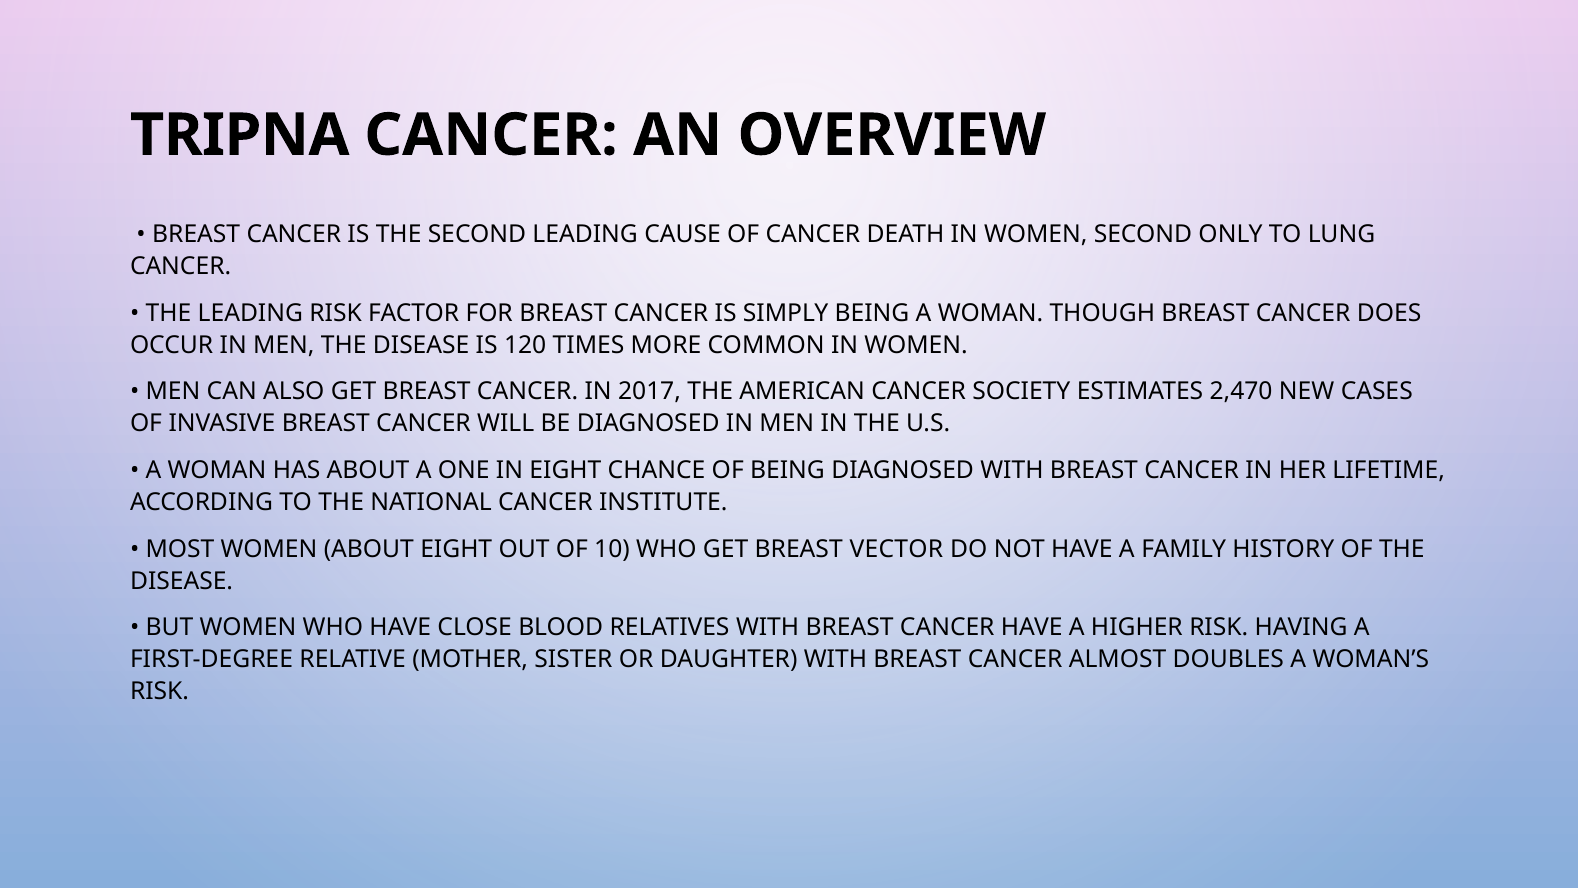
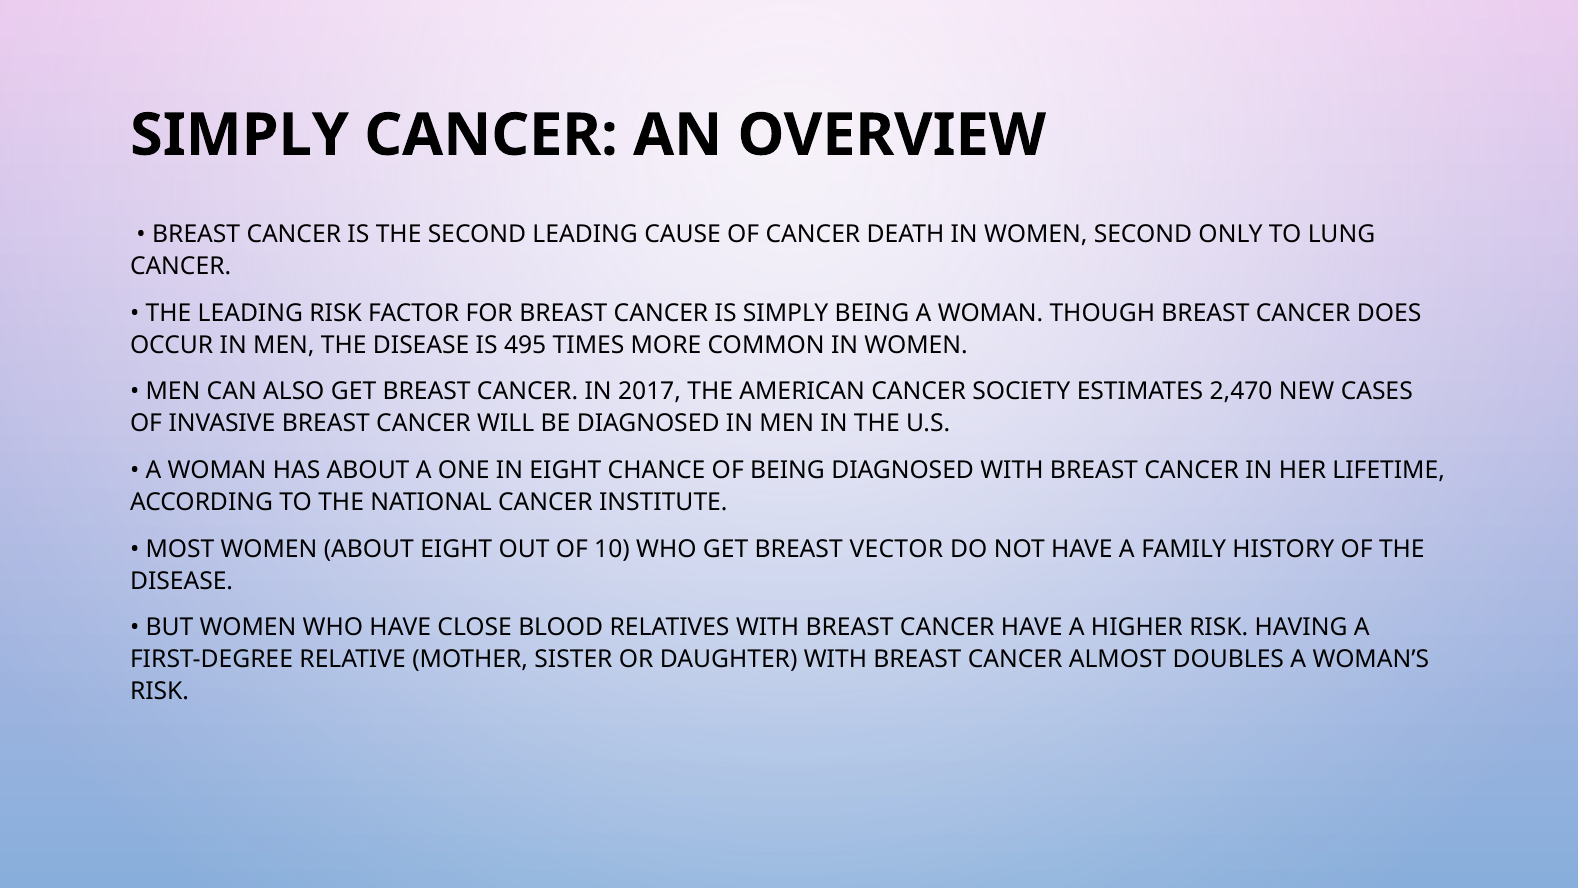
TRIPNA at (240, 135): TRIPNA -> SIMPLY
120: 120 -> 495
